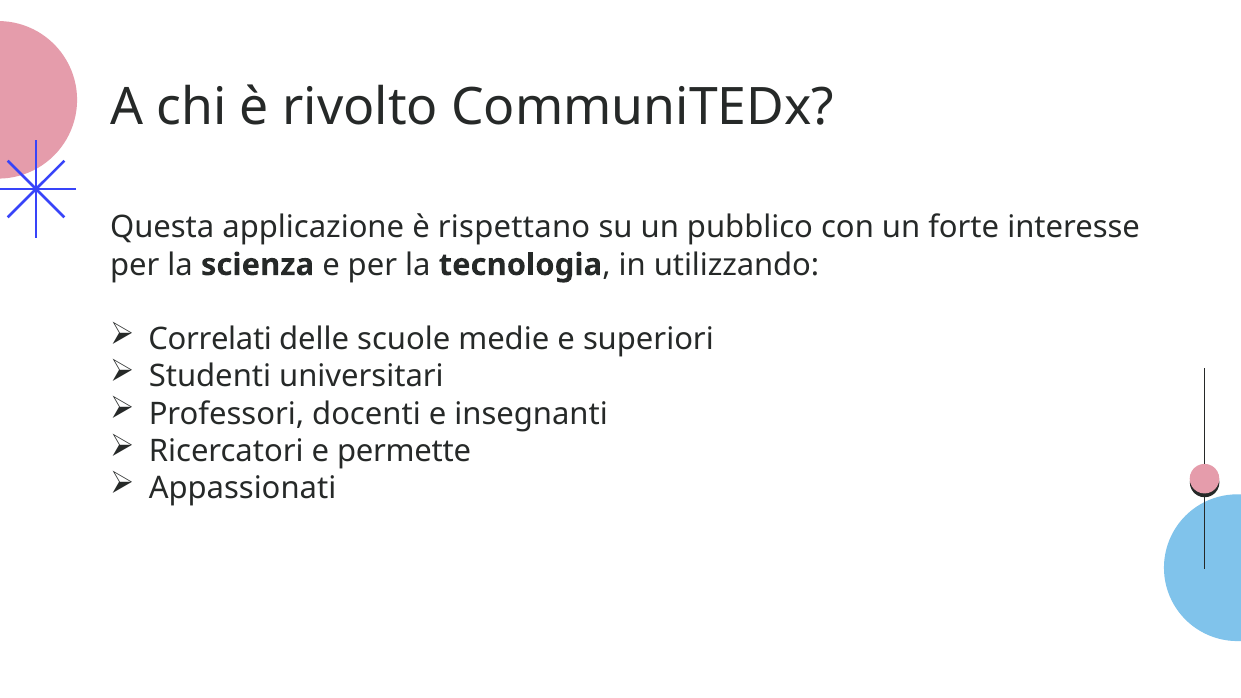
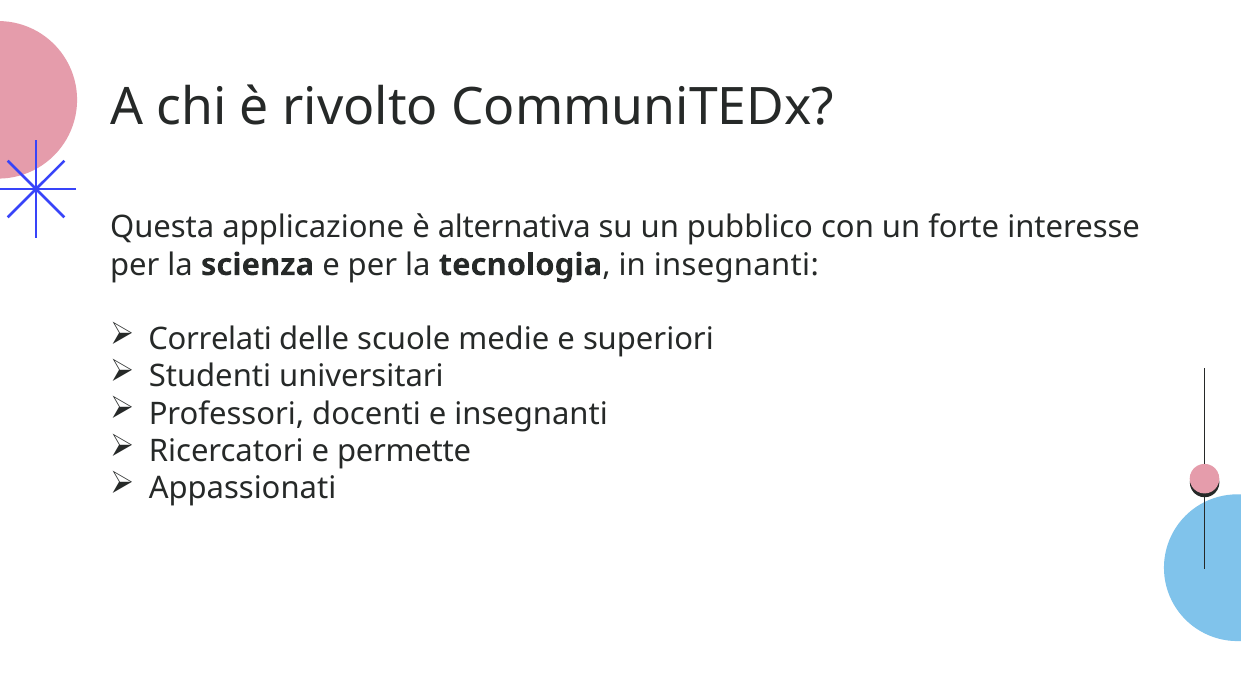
rispettano: rispettano -> alternativa
in utilizzando: utilizzando -> insegnanti
